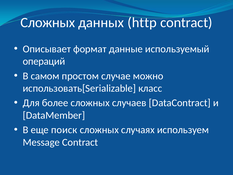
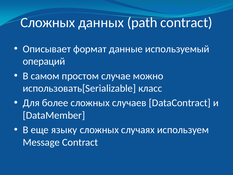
http: http -> path
поиск: поиск -> языку
